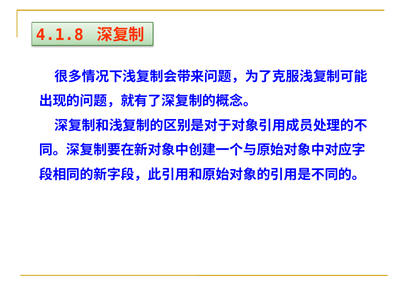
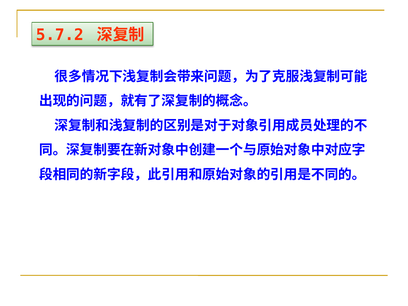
4.1.8: 4.1.8 -> 5.7.2
